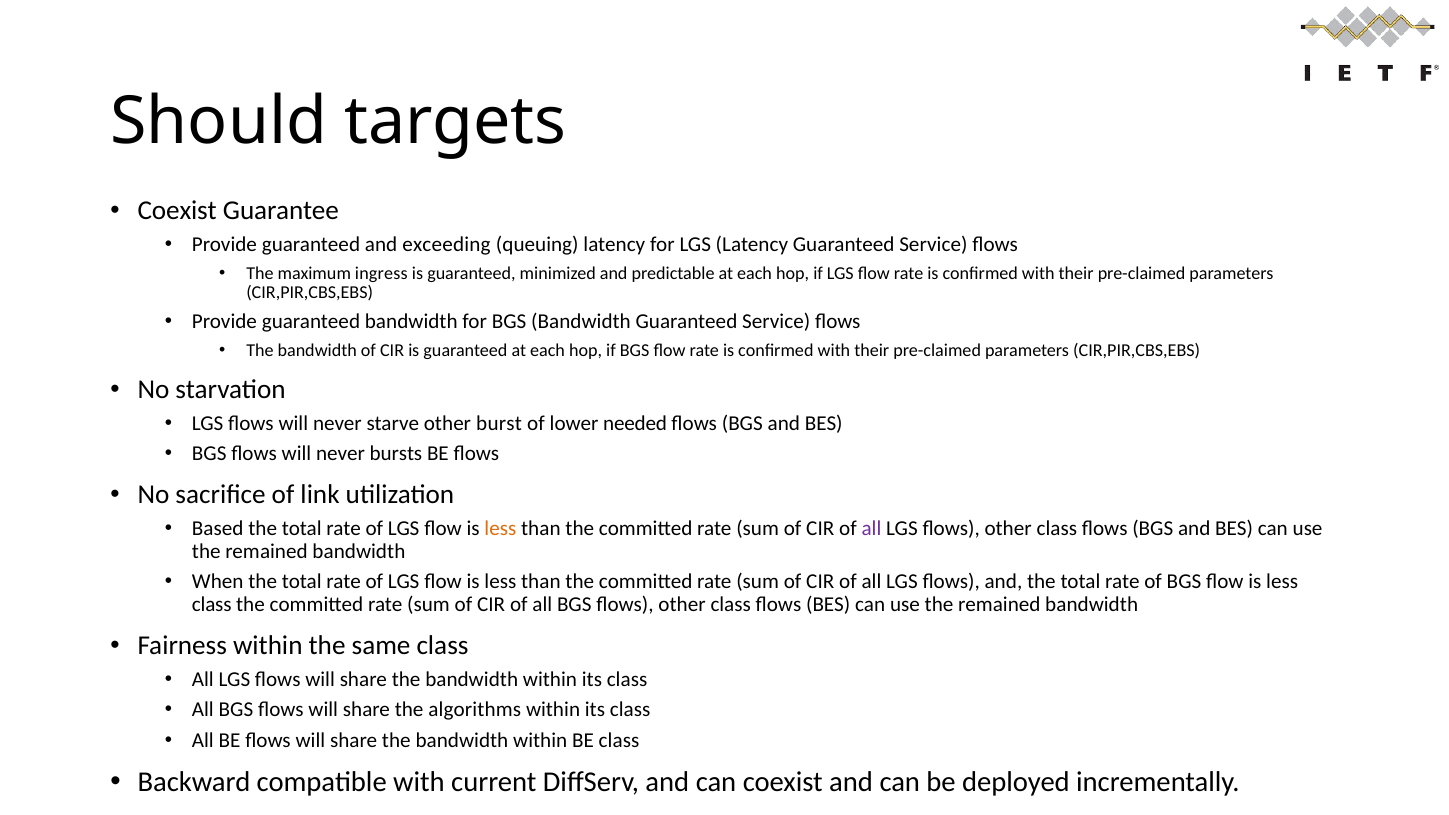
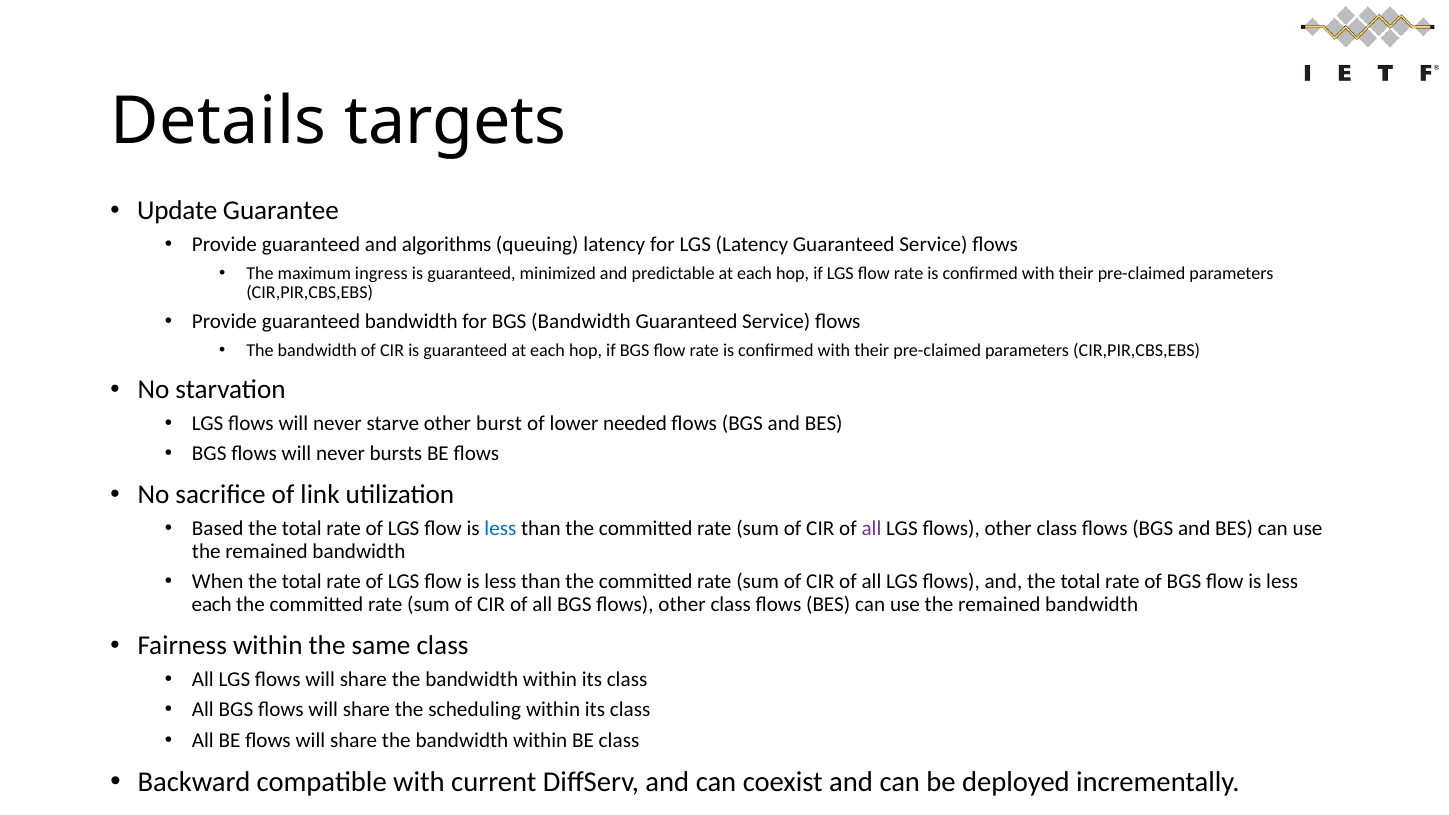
Should: Should -> Details
Coexist at (177, 211): Coexist -> Update
exceeding: exceeding -> algorithms
less at (500, 528) colour: orange -> blue
class at (212, 605): class -> each
algorithms: algorithms -> scheduling
